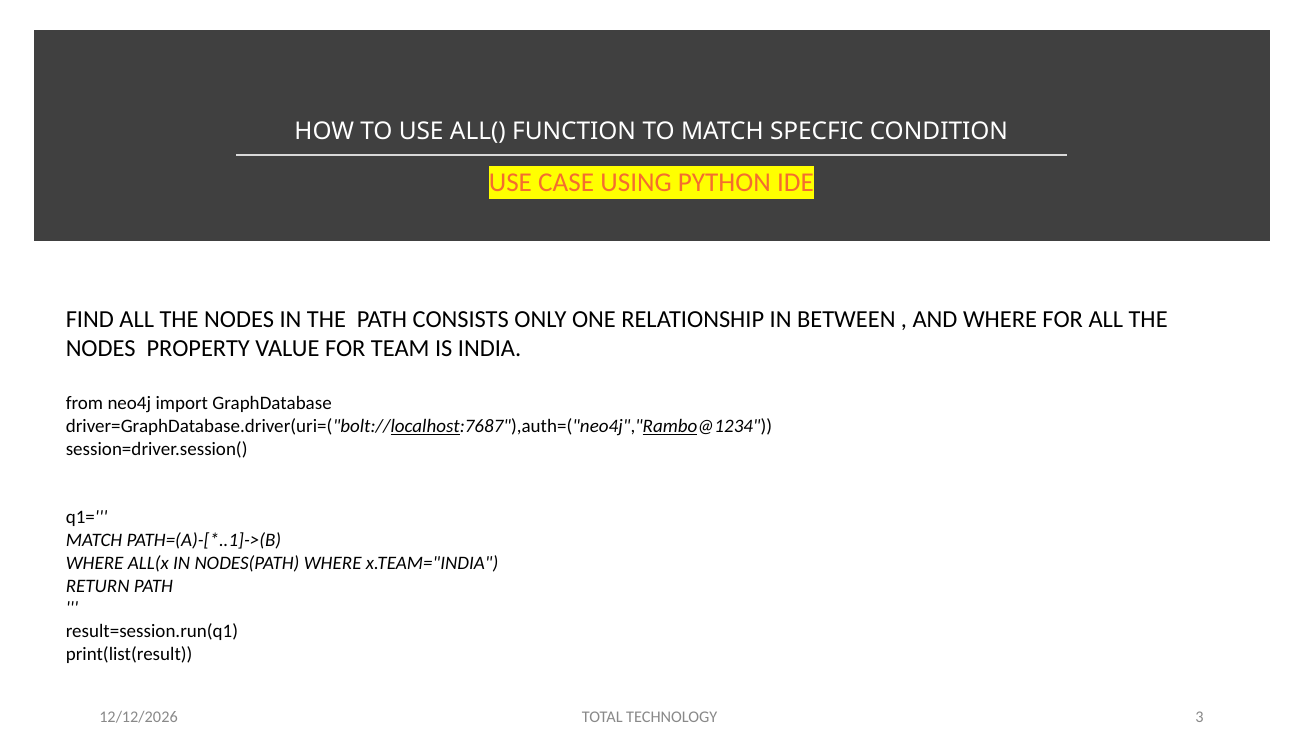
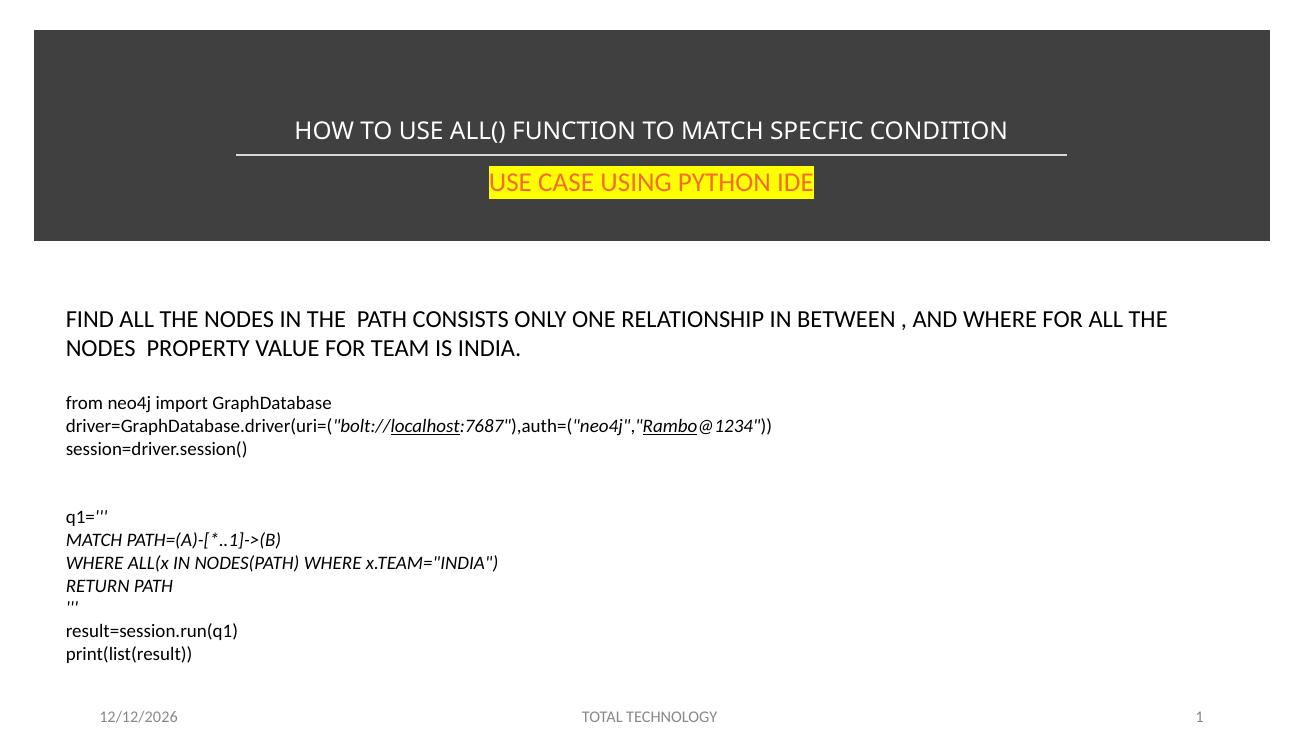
3: 3 -> 1
